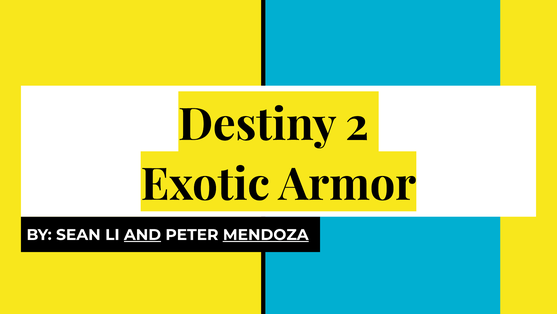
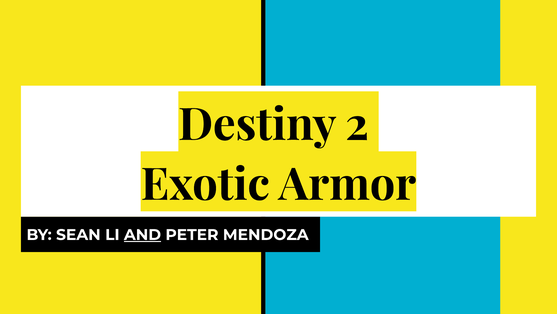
MENDOZA underline: present -> none
